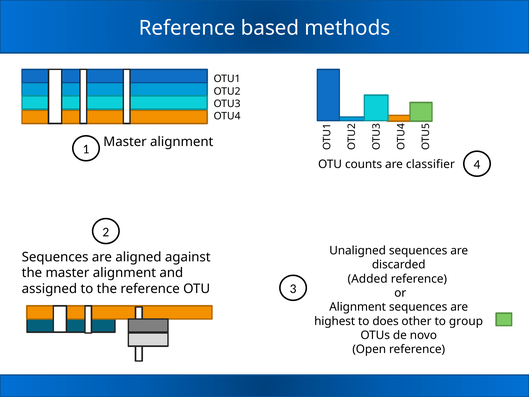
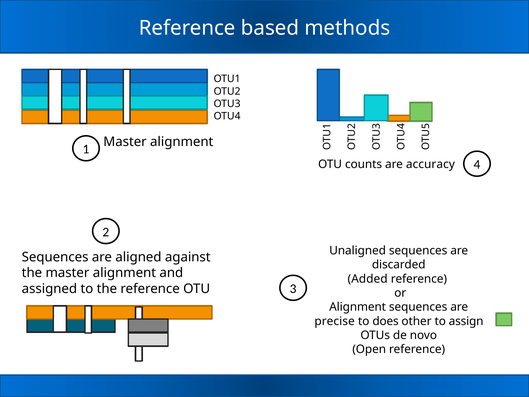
classifier: classifier -> accuracy
highest: highest -> precise
group: group -> assign
